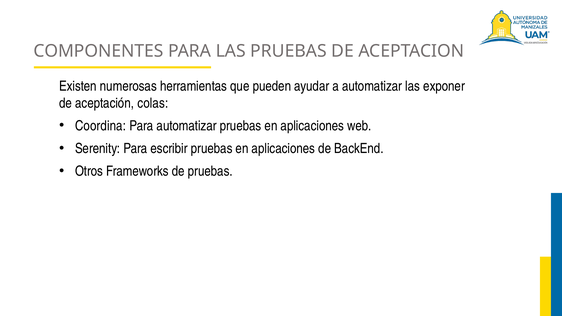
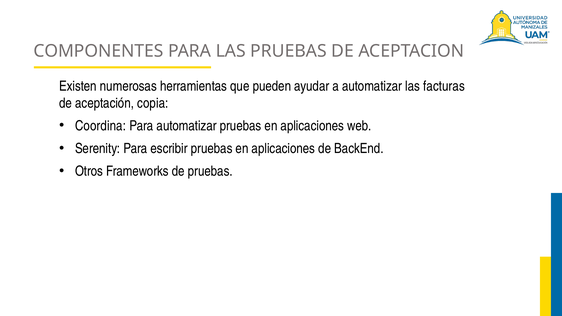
exponer: exponer -> facturas
colas: colas -> copia
